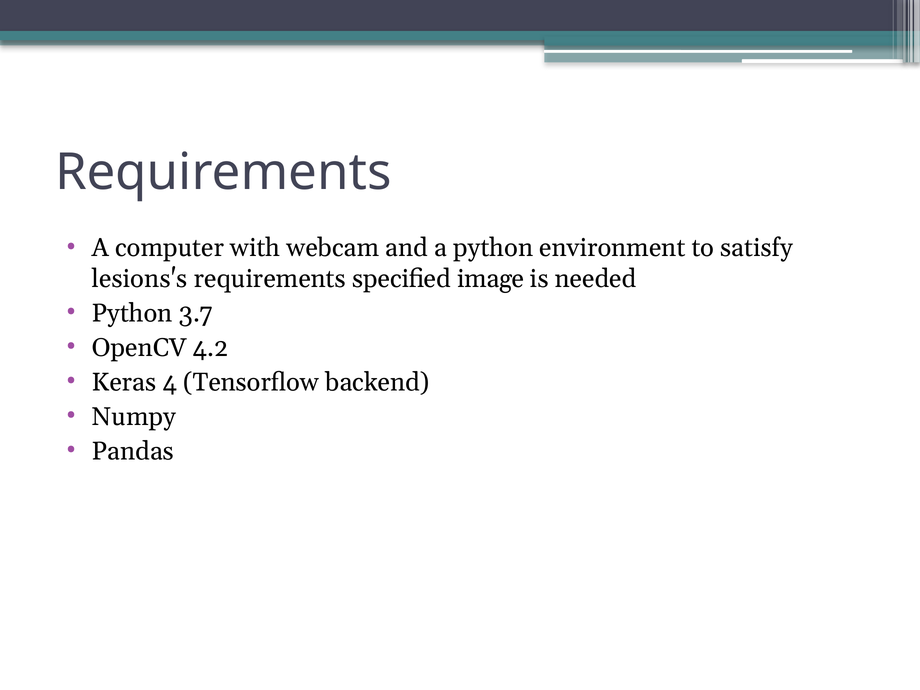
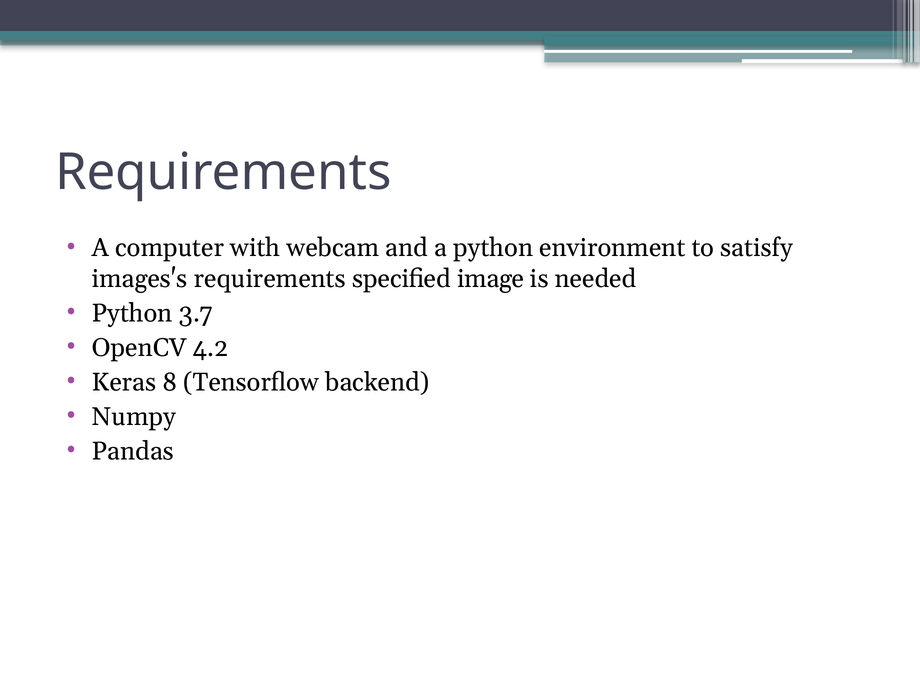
lesions's: lesions's -> images's
4: 4 -> 8
